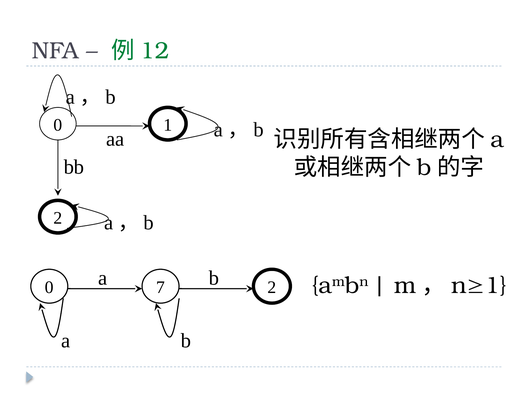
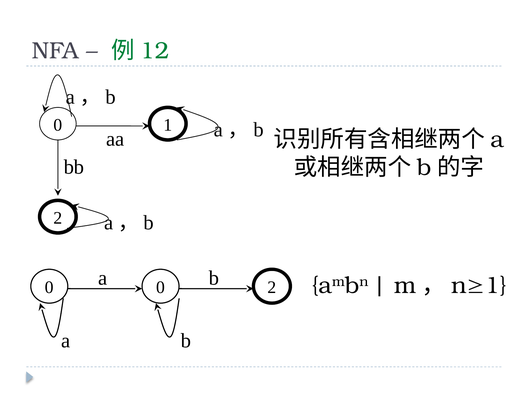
0 7: 7 -> 0
